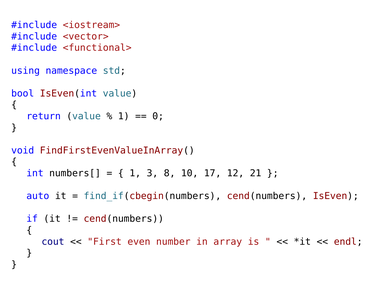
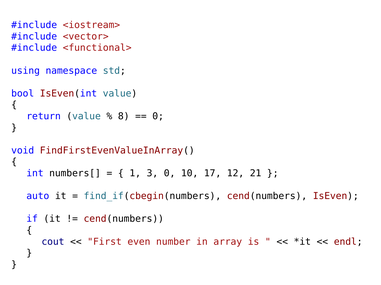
1 at (124, 117): 1 -> 8
3 8: 8 -> 0
